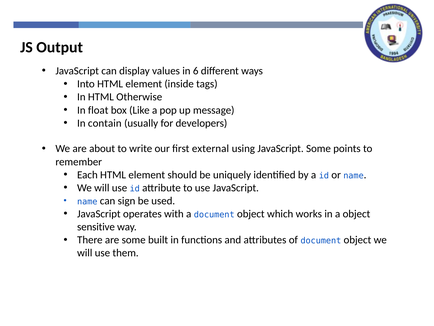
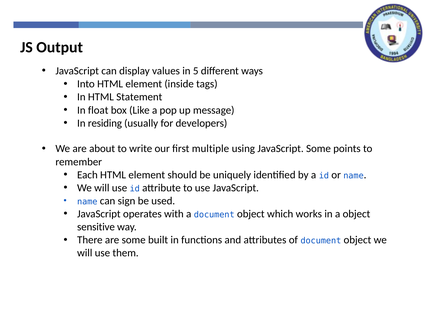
6: 6 -> 5
Otherwise: Otherwise -> Statement
contain: contain -> residing
external: external -> multiple
